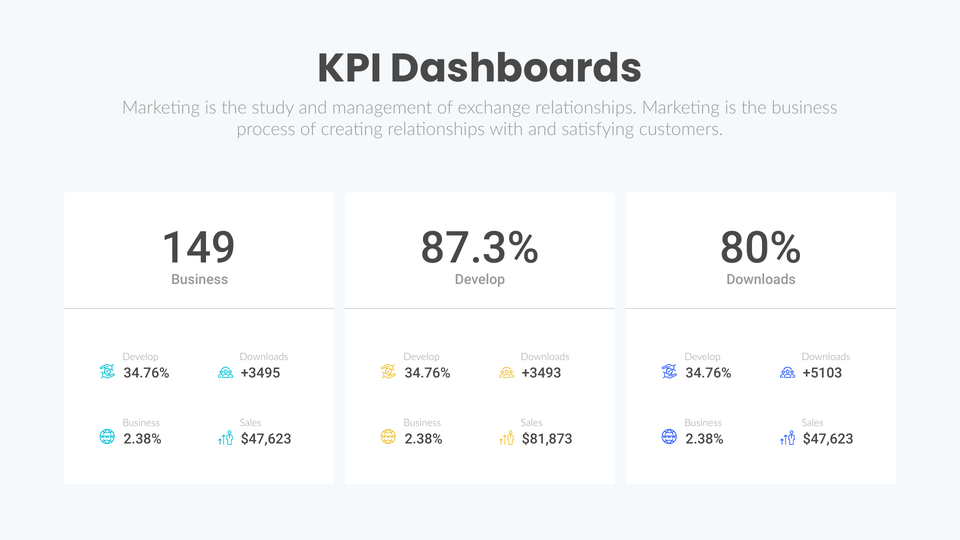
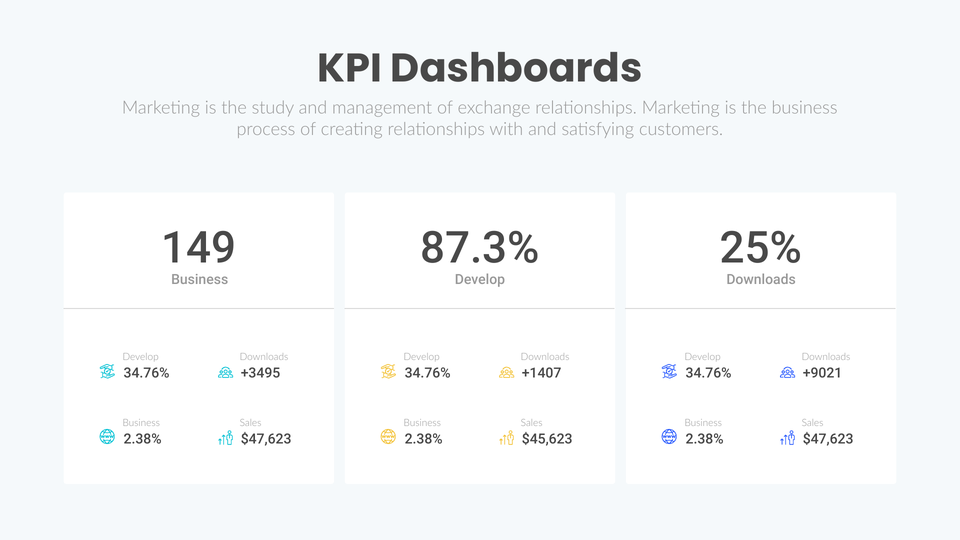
80%: 80% -> 25%
+3493: +3493 -> +1407
+5103: +5103 -> +9021
$81,873: $81,873 -> $45,623
